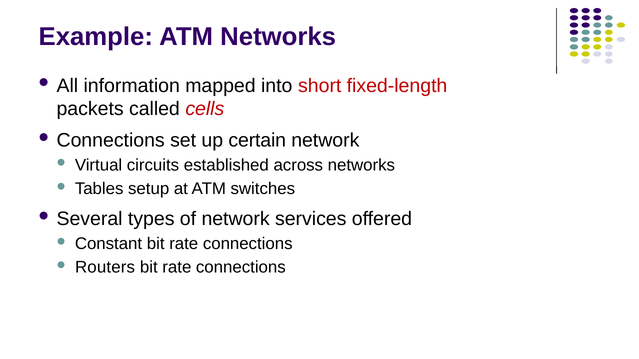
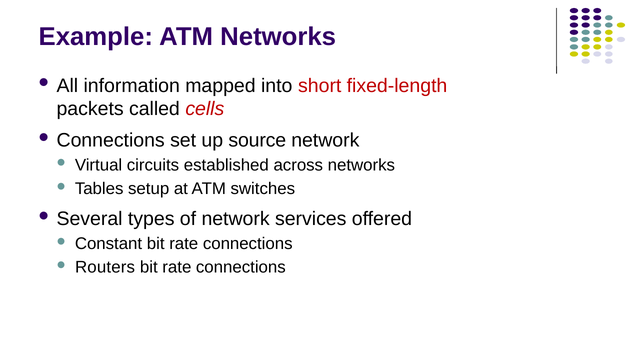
certain: certain -> source
